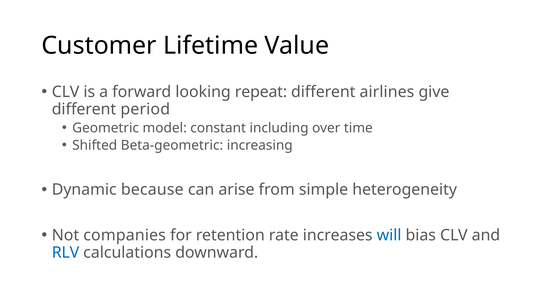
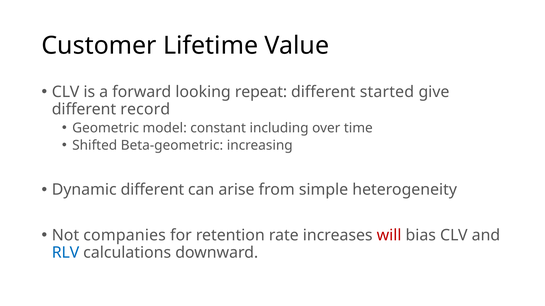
airlines: airlines -> started
period: period -> record
Dynamic because: because -> different
will colour: blue -> red
